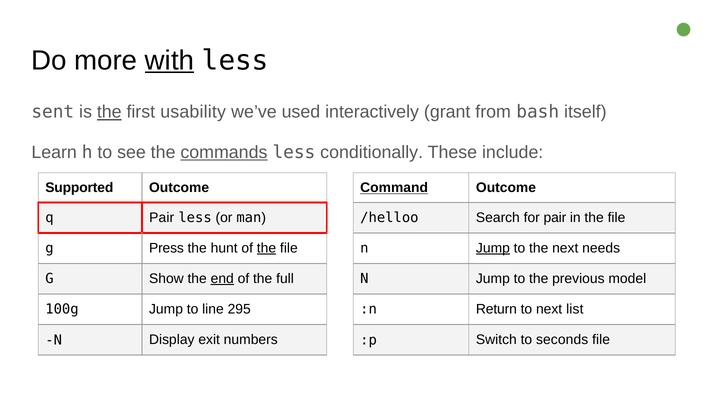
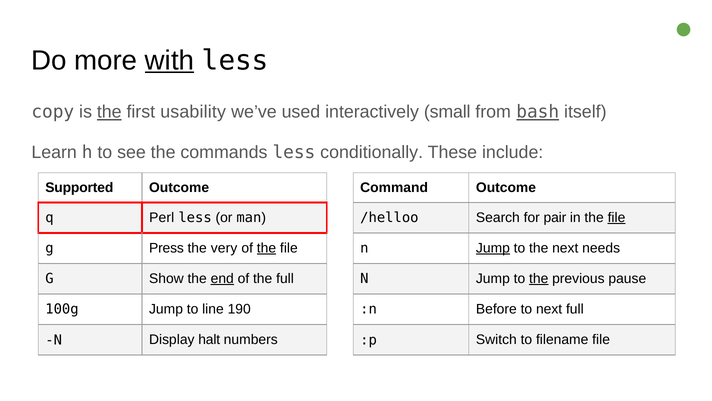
sent: sent -> copy
grant: grant -> small
bash underline: none -> present
commands underline: present -> none
Command underline: present -> none
q Pair: Pair -> Perl
file at (616, 217) underline: none -> present
hunt: hunt -> very
the at (539, 278) underline: none -> present
model: model -> pause
295: 295 -> 190
Return: Return -> Before
next list: list -> full
exit: exit -> halt
seconds: seconds -> filename
